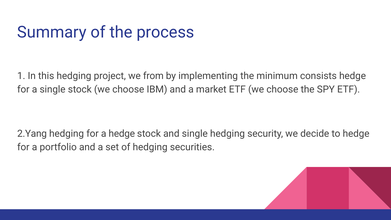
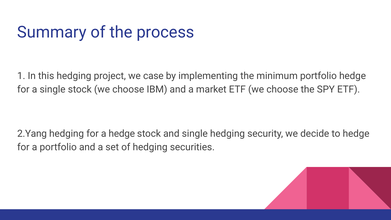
from: from -> case
minimum consists: consists -> portfolio
